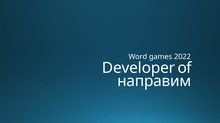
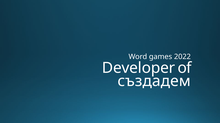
направим: направим -> създадем
